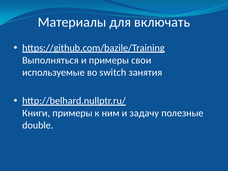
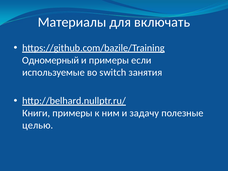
Выполняться: Выполняться -> Одномерный
свои: свои -> если
double: double -> целью
